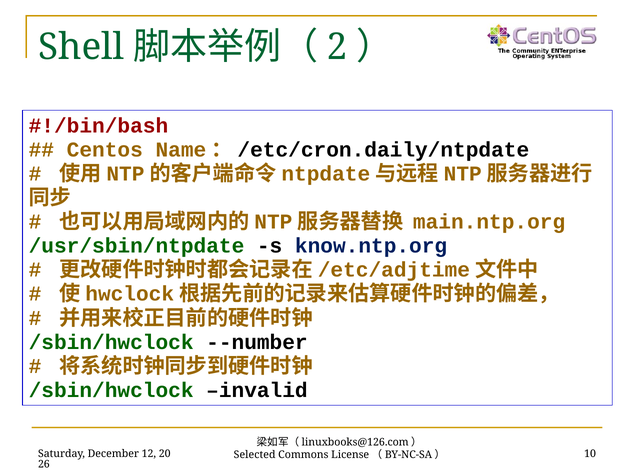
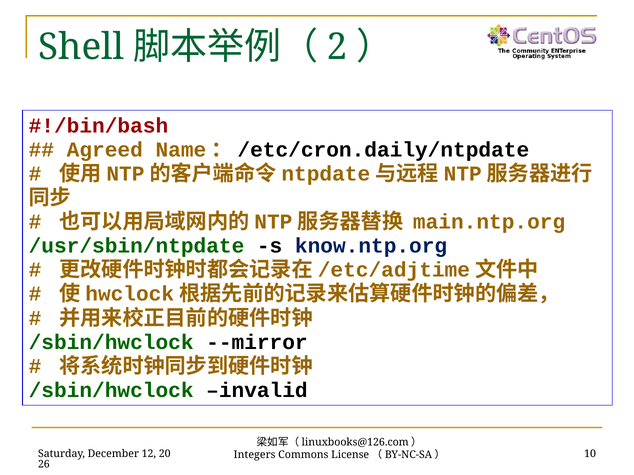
Centos: Centos -> Agreed
--number: --number -> --mirror
Selected: Selected -> Integers
